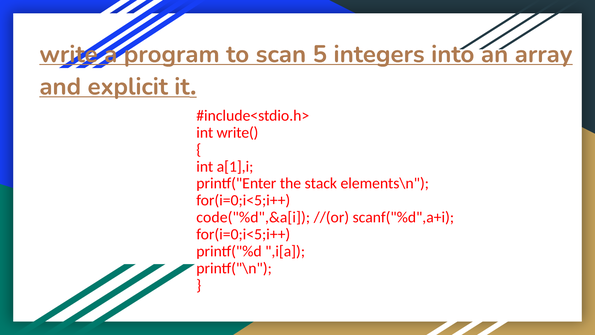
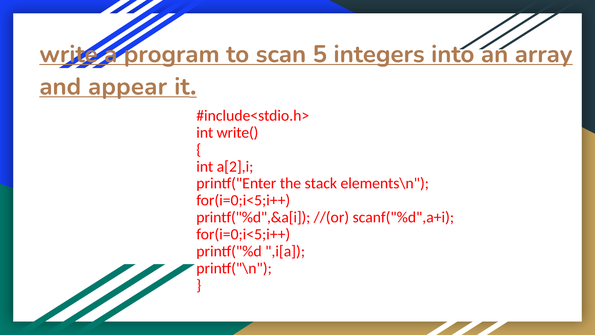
explicit: explicit -> appear
a[1],i: a[1],i -> a[2],i
code("%d",&a[i: code("%d",&a[i -> printf("%d",&a[i
